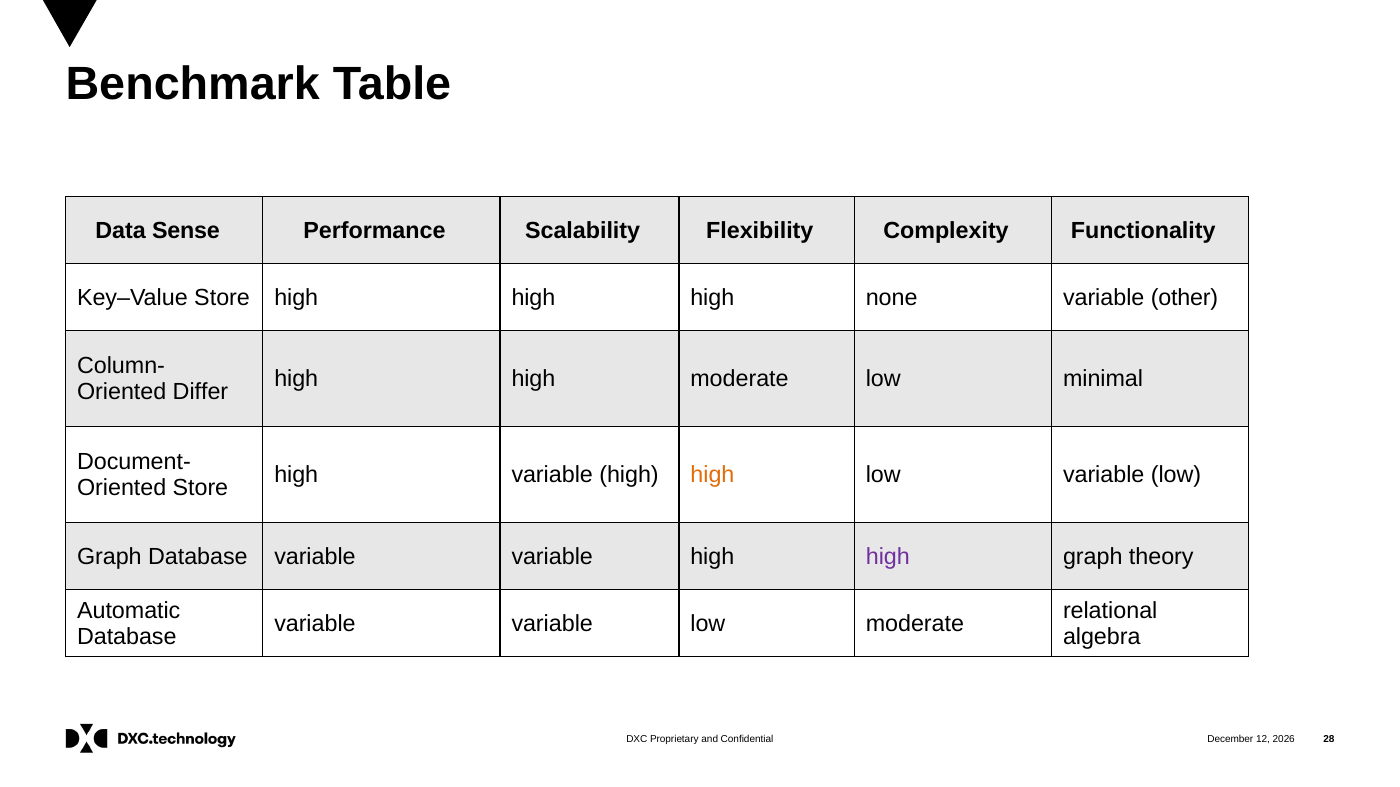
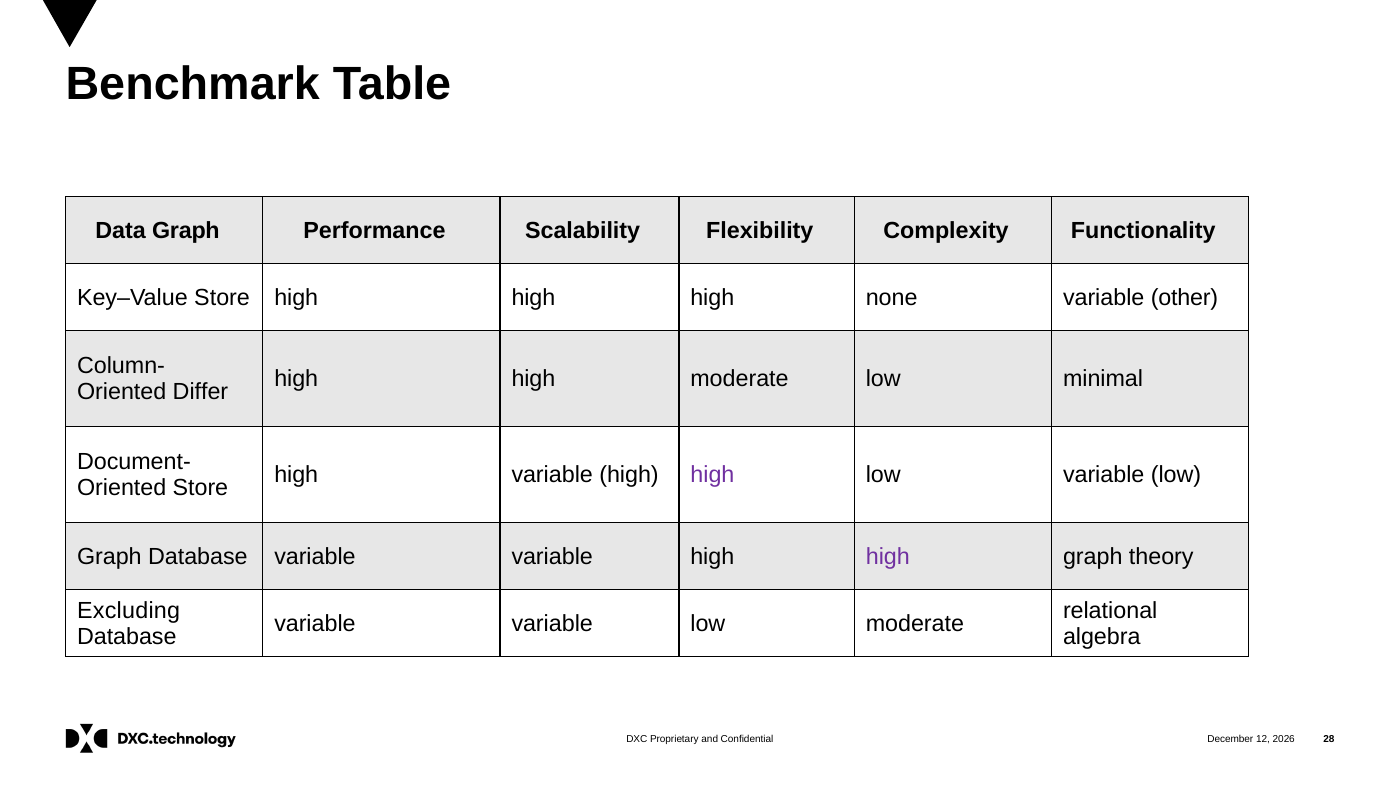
Data Sense: Sense -> Graph
high at (712, 475) colour: orange -> purple
Automatic: Automatic -> Excluding
